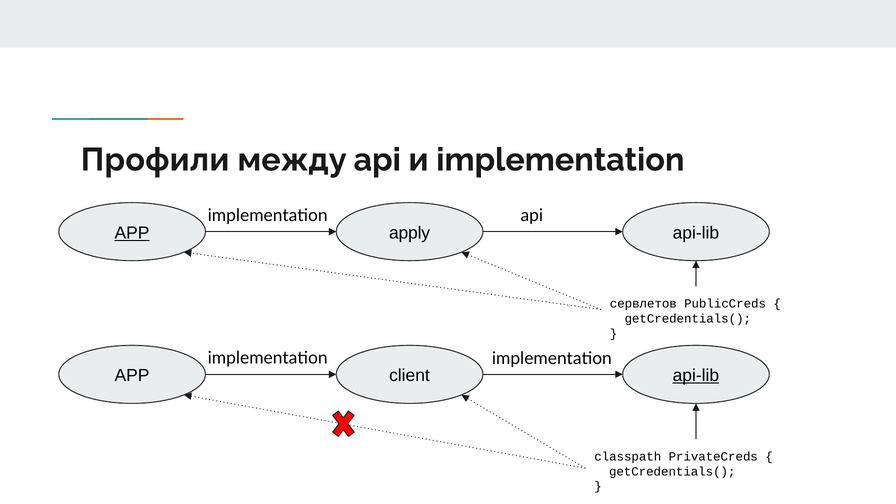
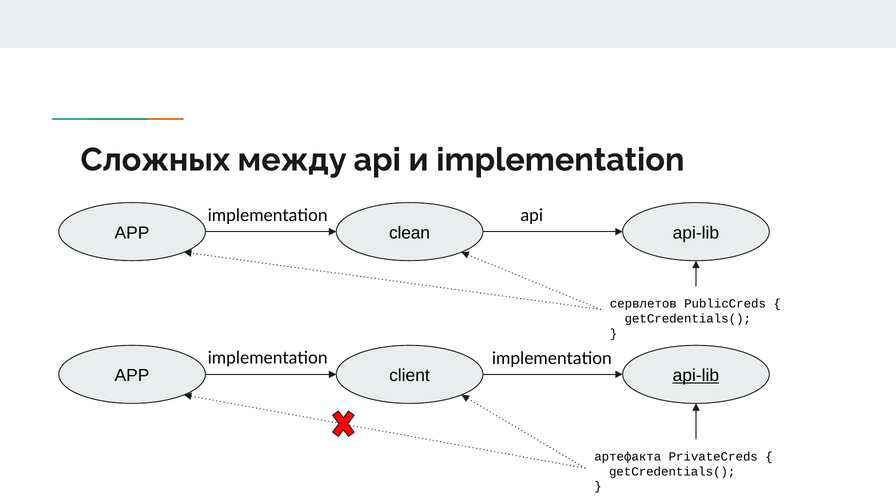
Профили: Профили -> Сложных
APP at (132, 233) underline: present -> none
apply: apply -> clean
classpath: classpath -> артефакта
